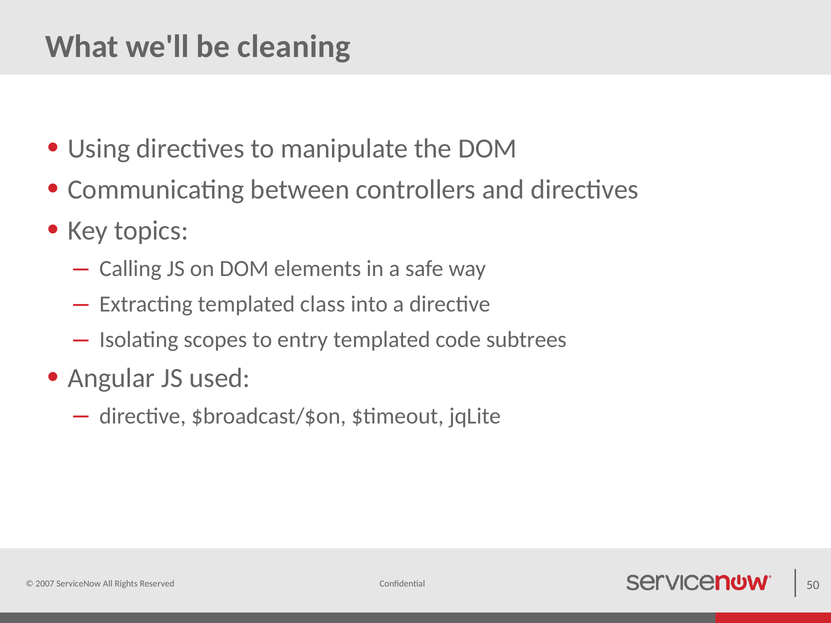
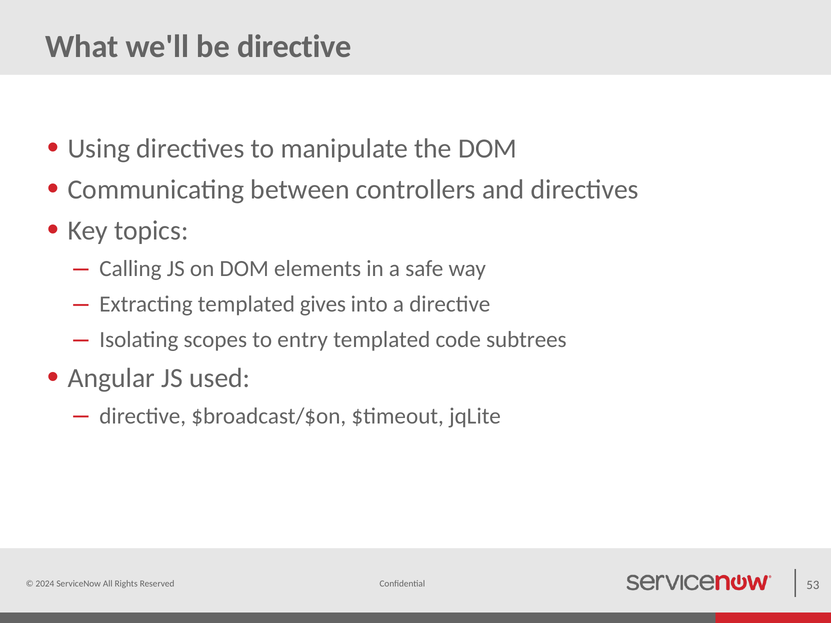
be cleaning: cleaning -> directive
class: class -> gives
2007: 2007 -> 2024
50: 50 -> 53
